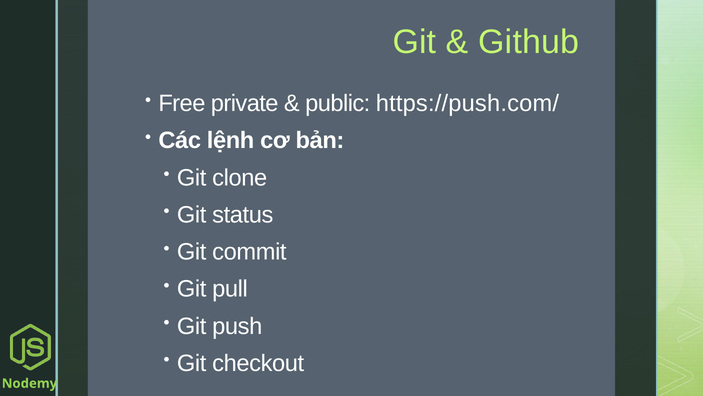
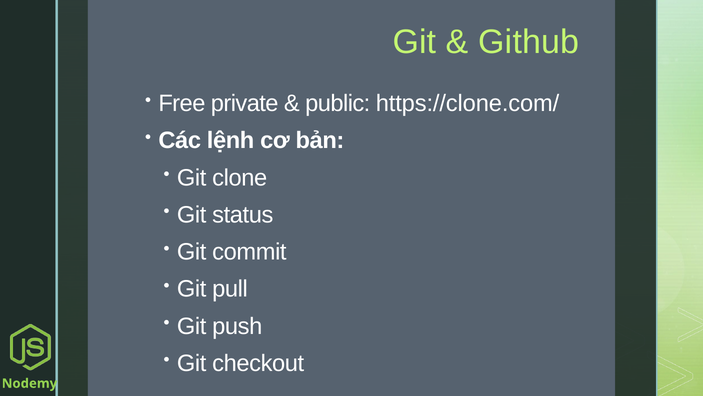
https://push.com/: https://push.com/ -> https://clone.com/
